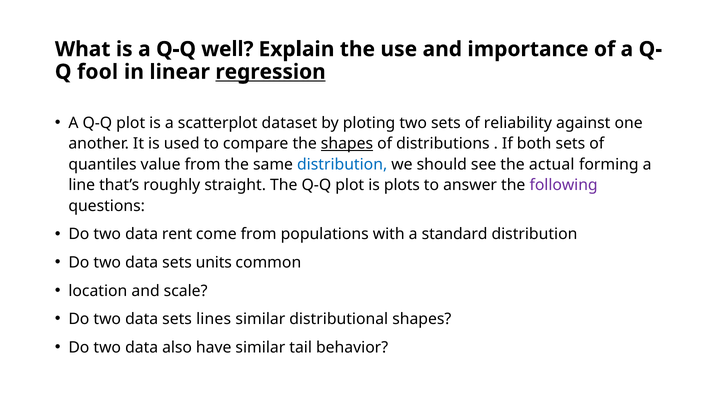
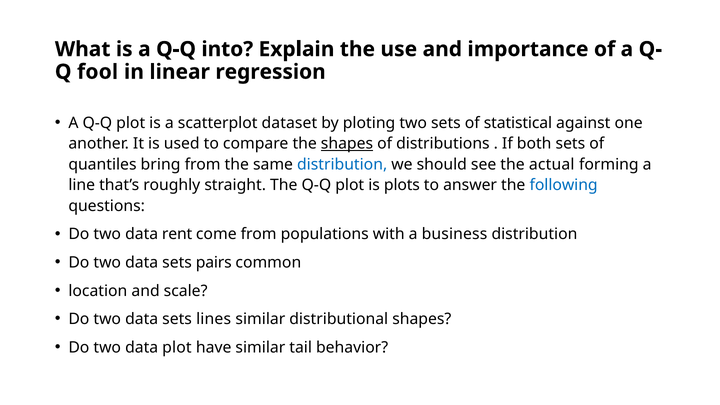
well: well -> into
regression underline: present -> none
reliability: reliability -> statistical
value: value -> bring
following colour: purple -> blue
standard: standard -> business
units: units -> pairs
data also: also -> plot
